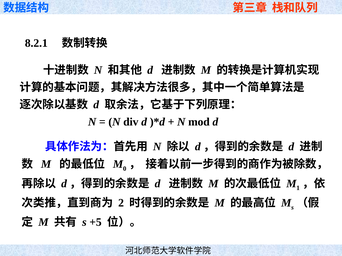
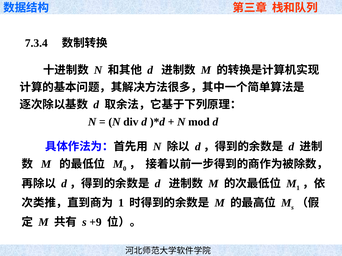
8.2.1: 8.2.1 -> 7.3.4
2 at (121, 203): 2 -> 1
+5: +5 -> +9
